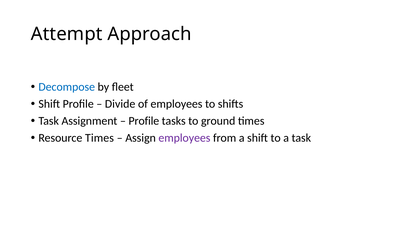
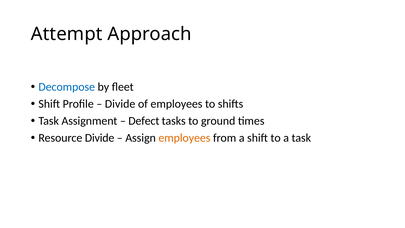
Profile at (144, 121): Profile -> Defect
Resource Times: Times -> Divide
employees at (184, 138) colour: purple -> orange
